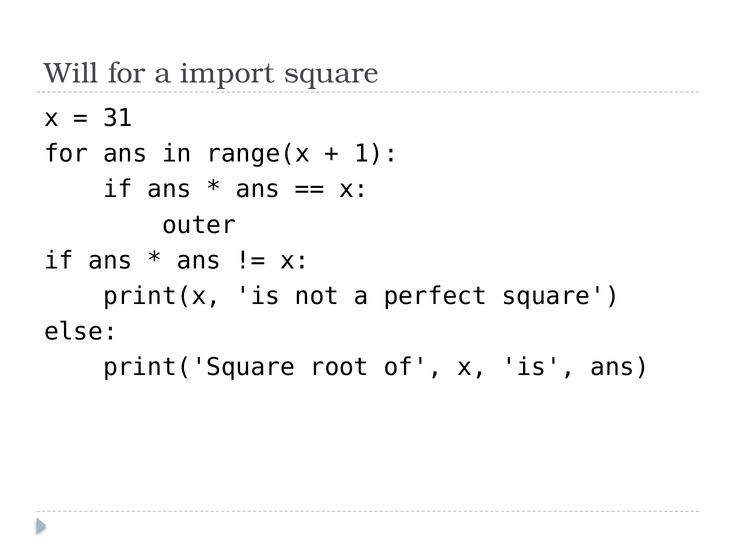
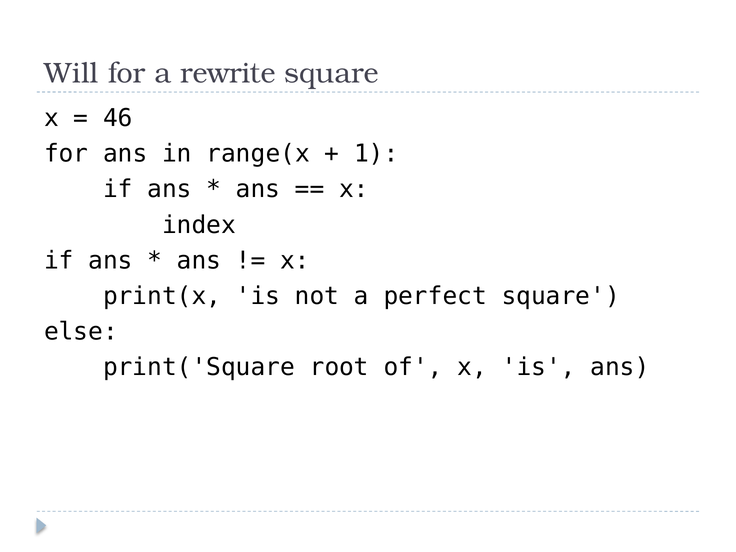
import: import -> rewrite
31: 31 -> 46
outer: outer -> index
